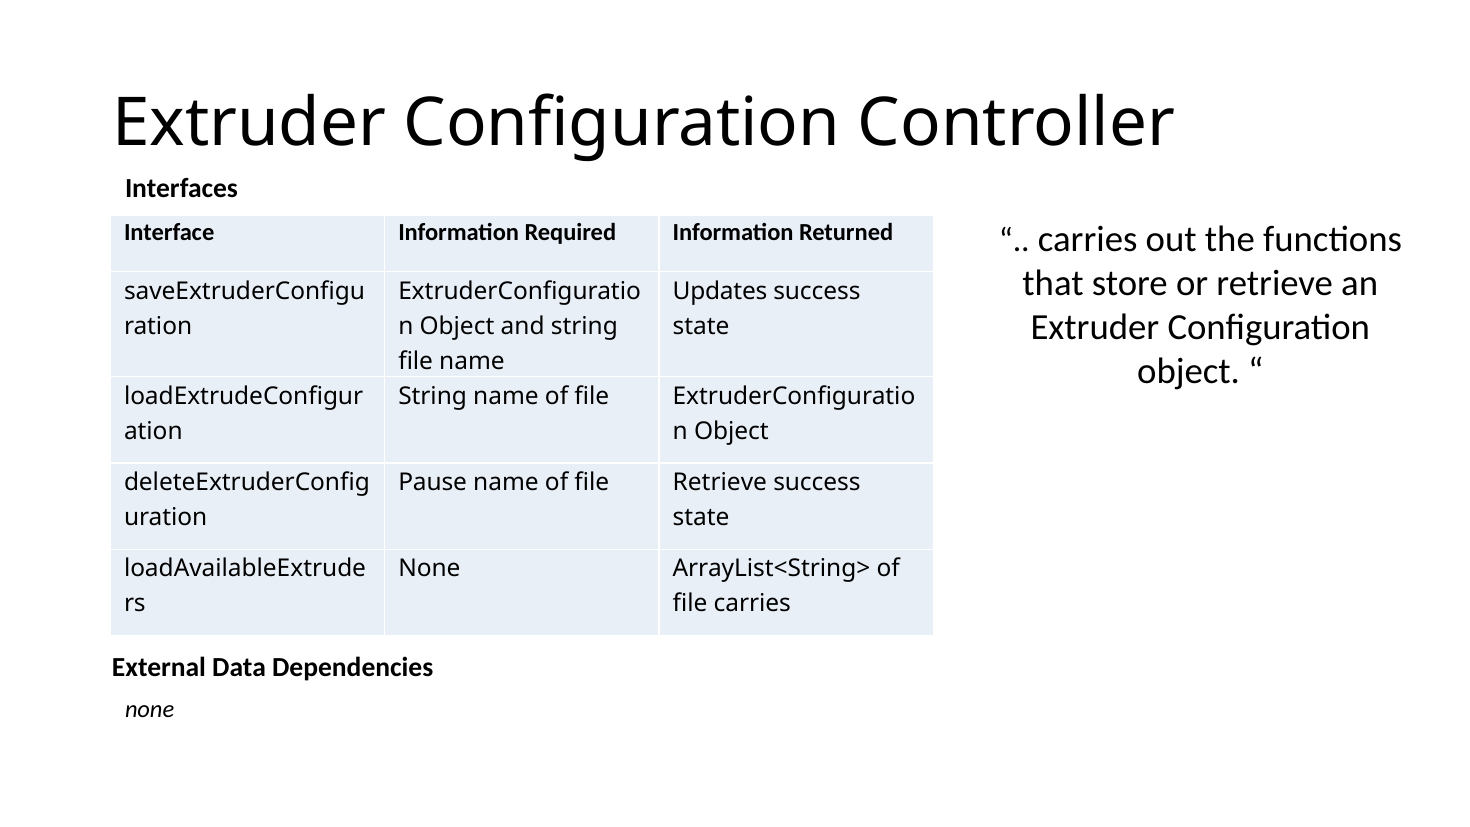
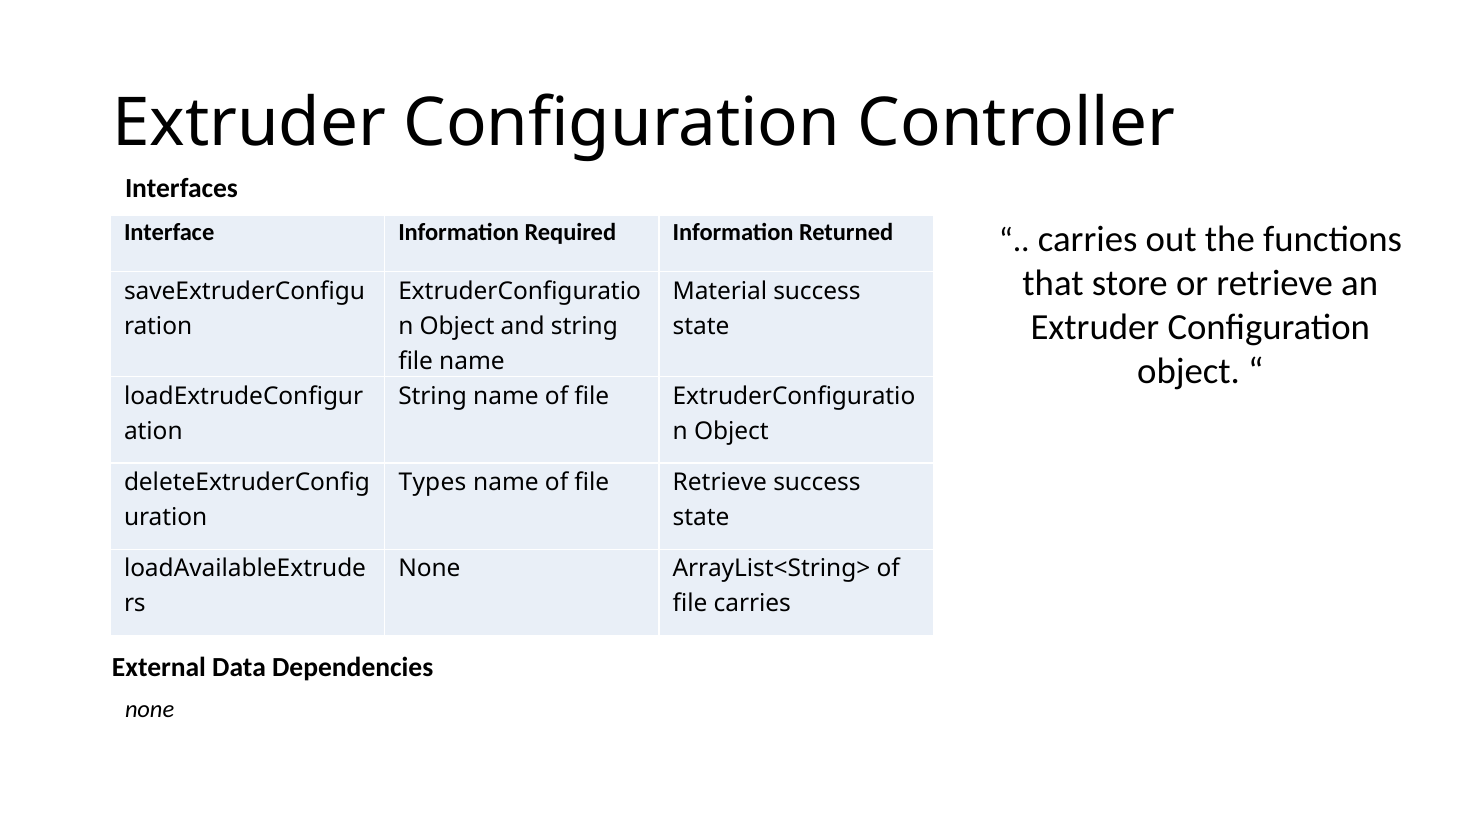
Updates: Updates -> Material
Pause: Pause -> Types
